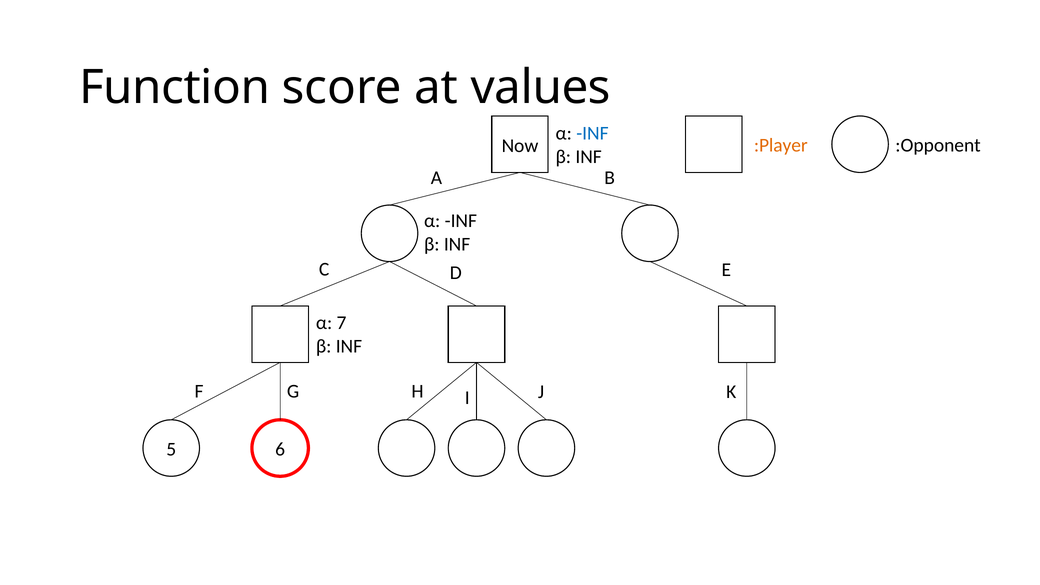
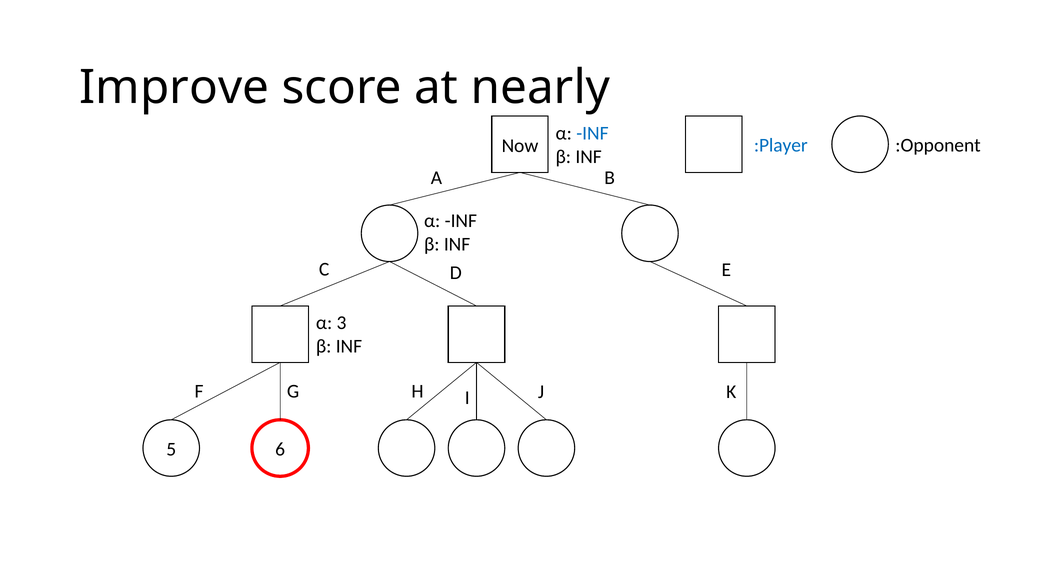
Function: Function -> Improve
values: values -> nearly
:Player colour: orange -> blue
7: 7 -> 3
